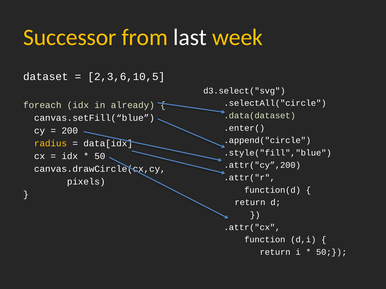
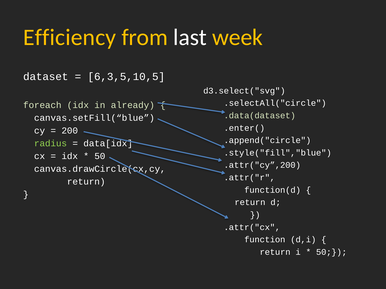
Successor: Successor -> Efficiency
2,3,6,10,5: 2,3,6,10,5 -> 6,3,5,10,5
radius colour: yellow -> light green
pixels at (86, 182): pixels -> return
